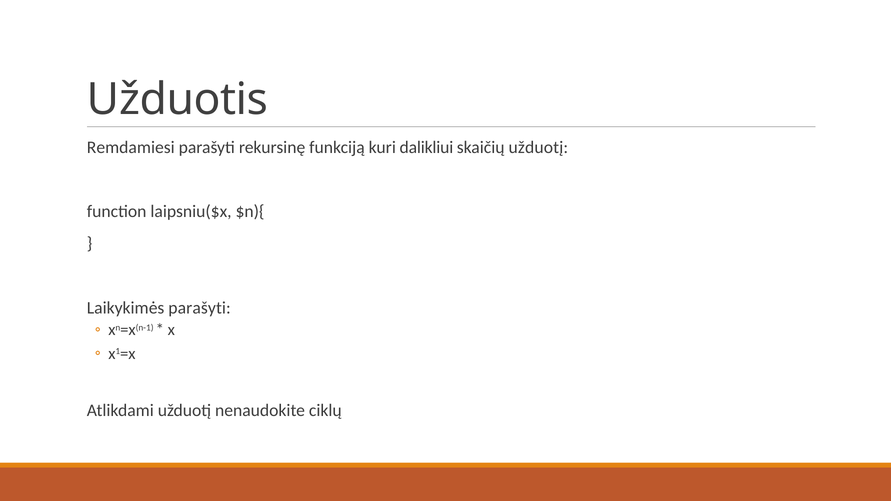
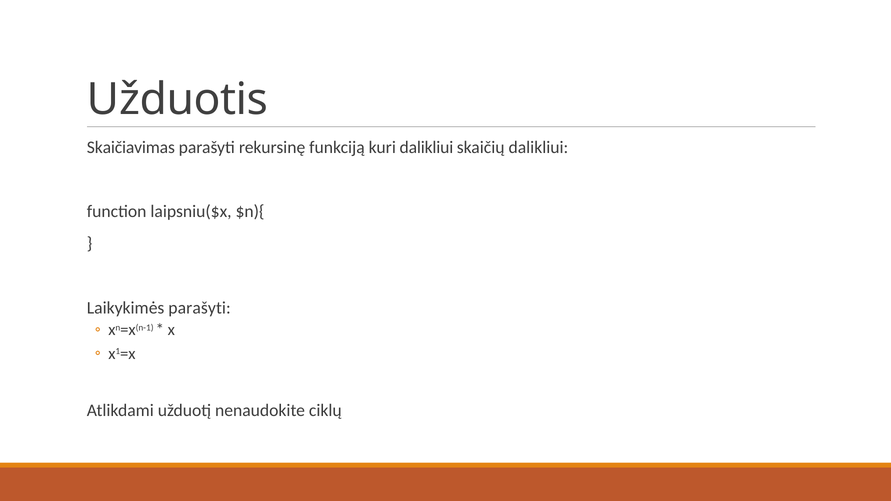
Remdamiesi: Remdamiesi -> Skaičiavimas
skaičių užduotį: užduotį -> dalikliui
